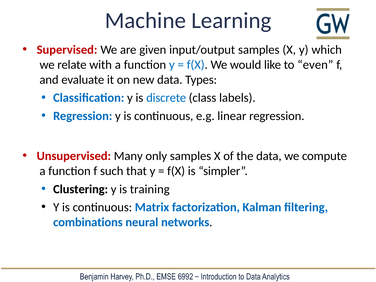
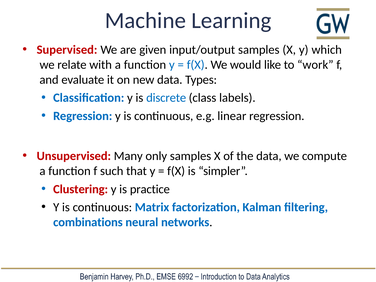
even: even -> work
Clustering colour: black -> red
training: training -> practice
